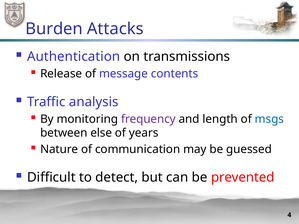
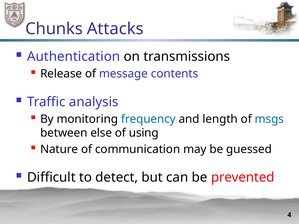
Burden: Burden -> Chunks
frequency colour: purple -> blue
years: years -> using
